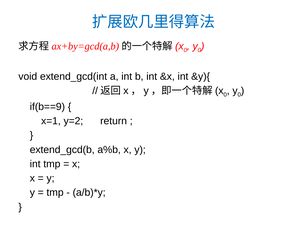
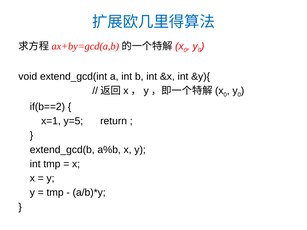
if(b==9: if(b==9 -> if(b==2
y=2: y=2 -> y=5
